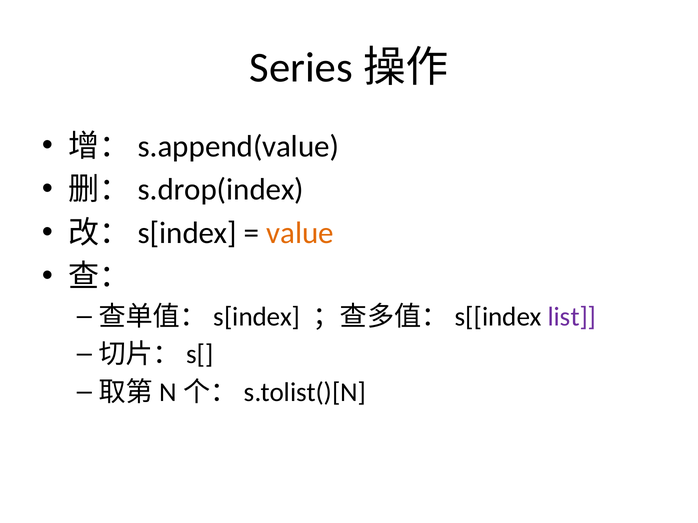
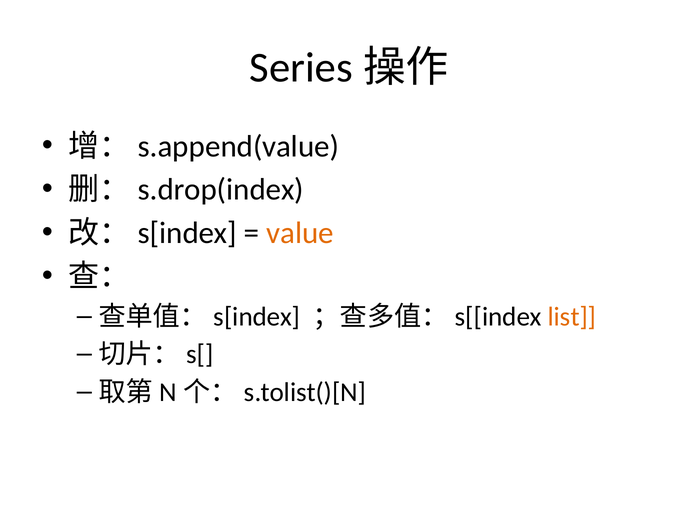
list colour: purple -> orange
